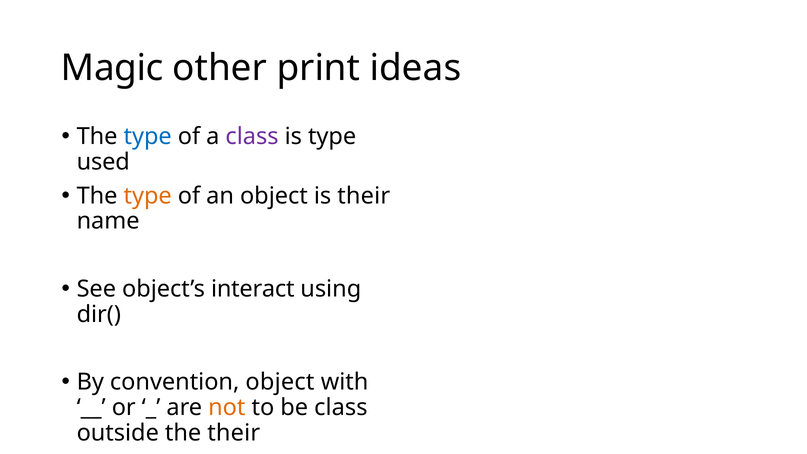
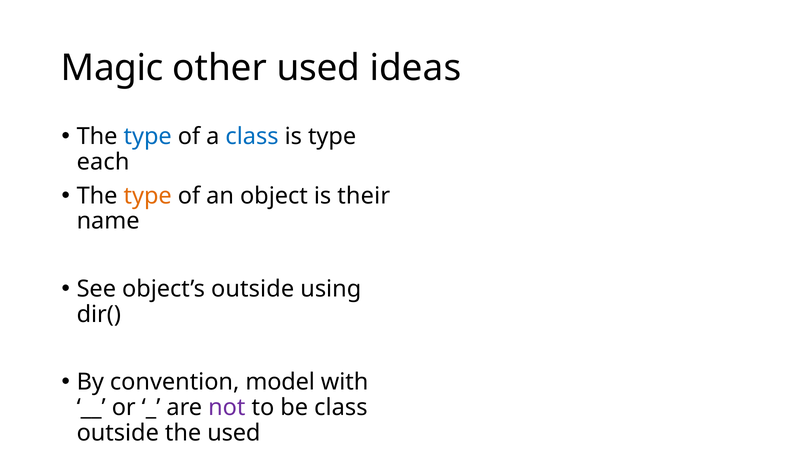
other print: print -> used
class at (252, 136) colour: purple -> blue
used: used -> each
object’s interact: interact -> outside
convention object: object -> model
not colour: orange -> purple
the their: their -> used
